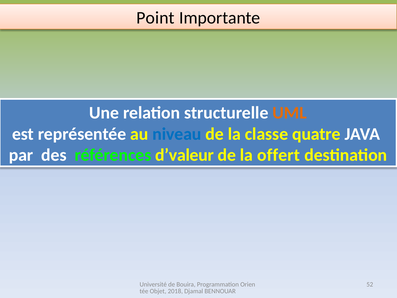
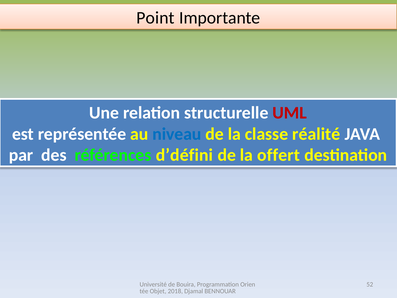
UML colour: orange -> red
quatre: quatre -> réalité
d’valeur: d’valeur -> d’défini
